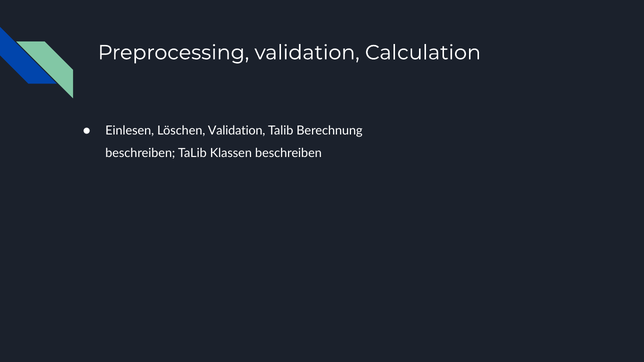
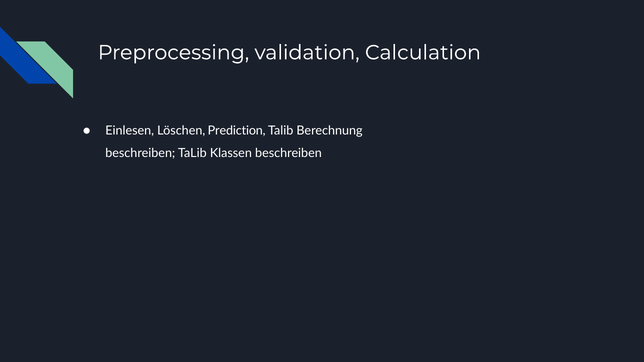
Löschen Validation: Validation -> Prediction
